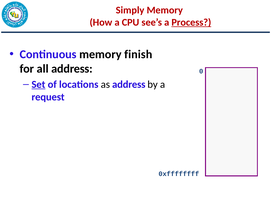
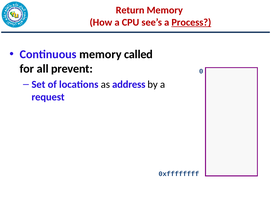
Simply: Simply -> Return
finish: finish -> called
all address: address -> prevent
Set underline: present -> none
